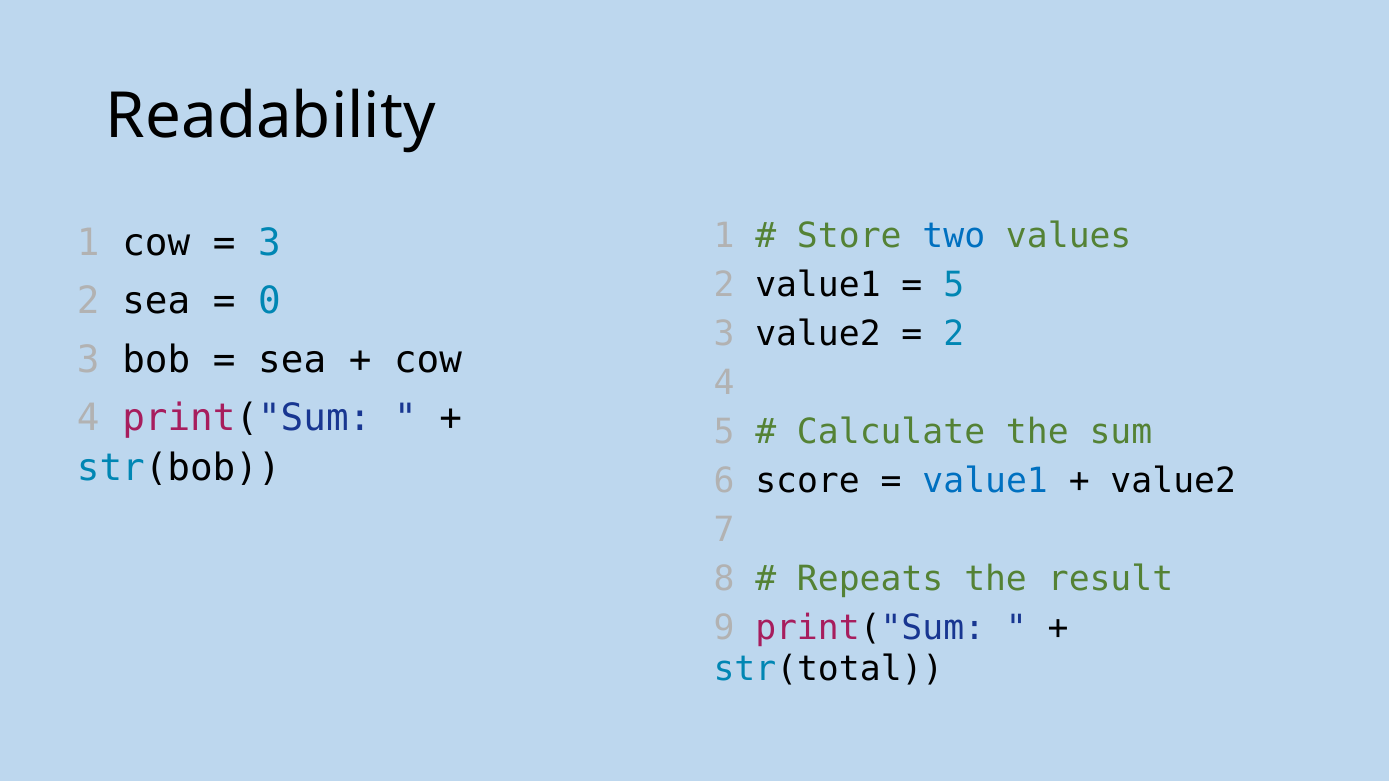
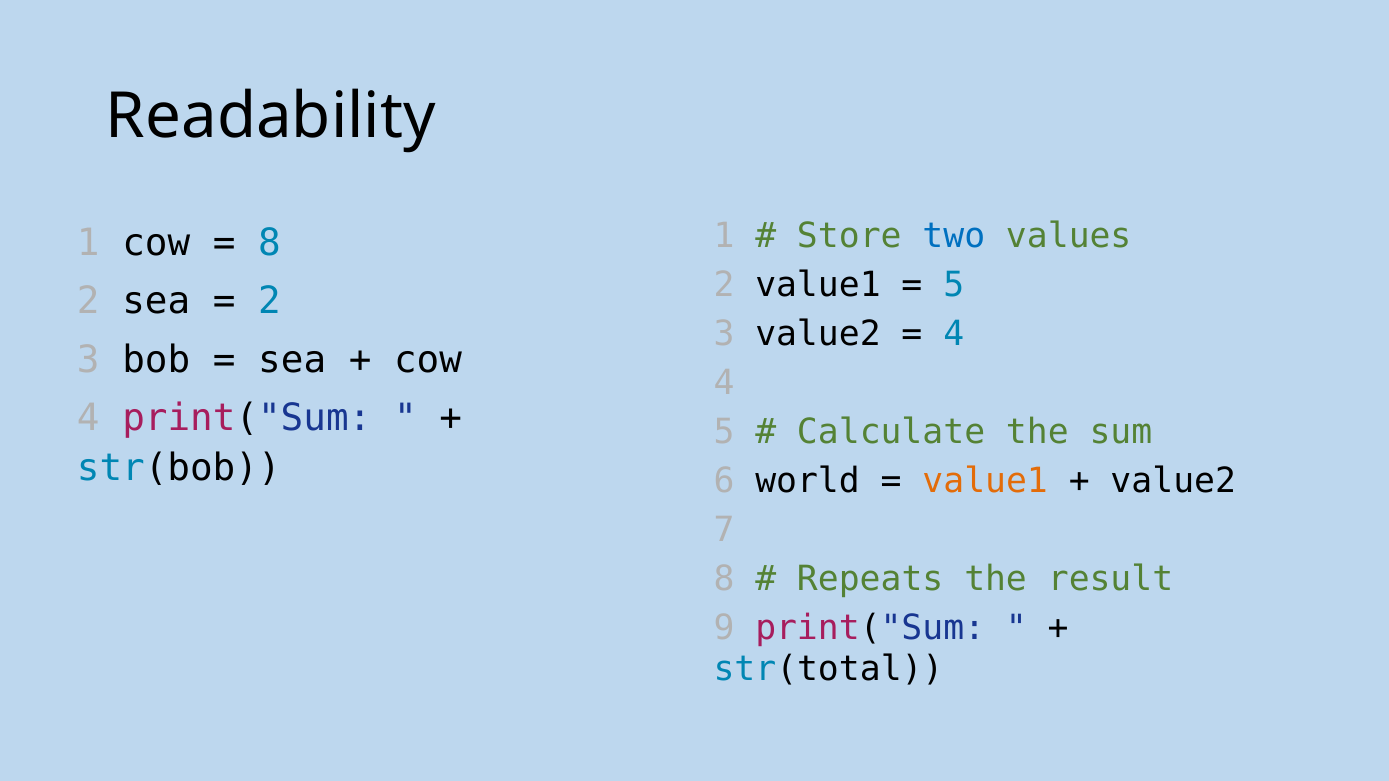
3 at (270, 243): 3 -> 8
0 at (270, 301): 0 -> 2
2 at (954, 334): 2 -> 4
score: score -> world
value1 at (985, 481) colour: blue -> orange
